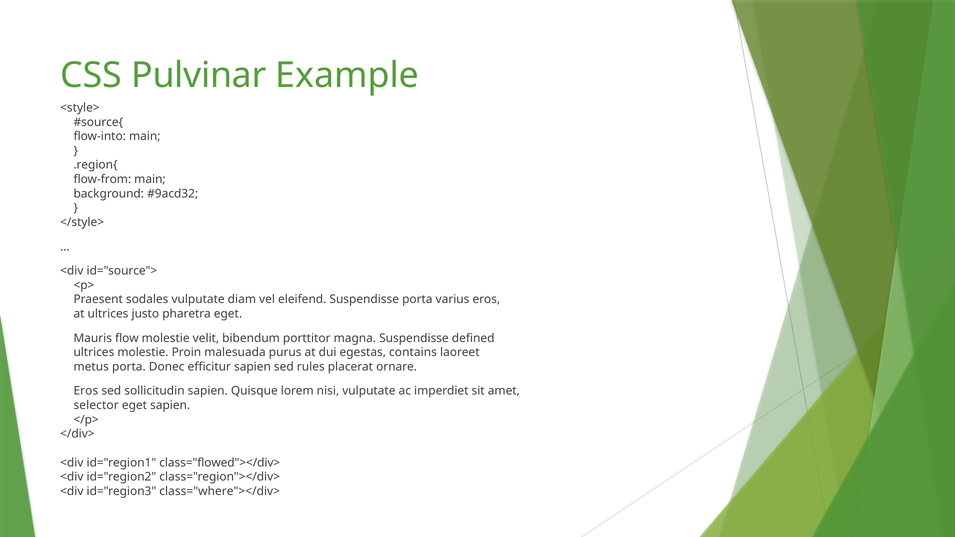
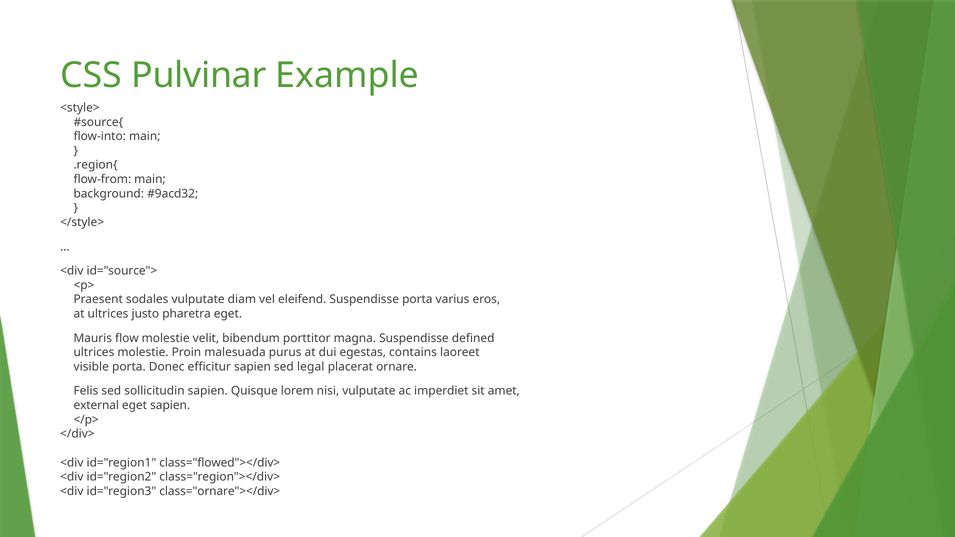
metus: metus -> visible
rules: rules -> legal
Eros at (86, 391): Eros -> Felis
selector: selector -> external
class="where"></div>: class="where"></div> -> class="ornare"></div>
